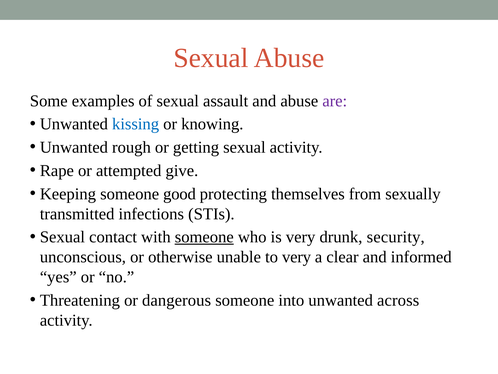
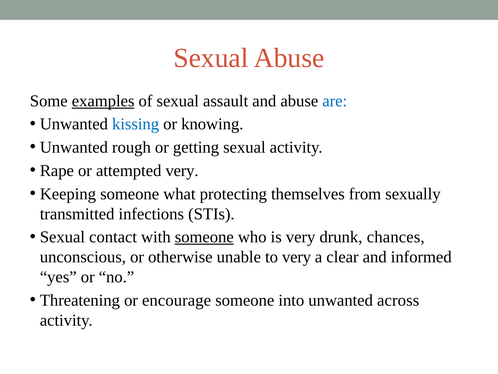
examples underline: none -> present
are colour: purple -> blue
attempted give: give -> very
good: good -> what
security: security -> chances
dangerous: dangerous -> encourage
